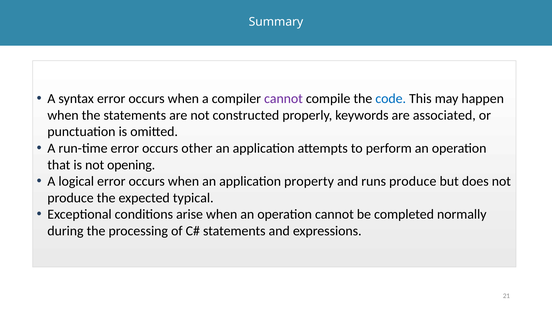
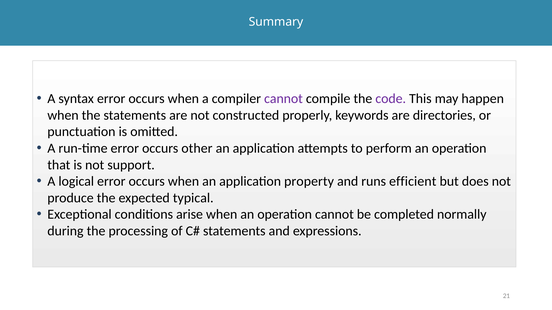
code colour: blue -> purple
associated: associated -> directories
opening: opening -> support
runs produce: produce -> efficient
